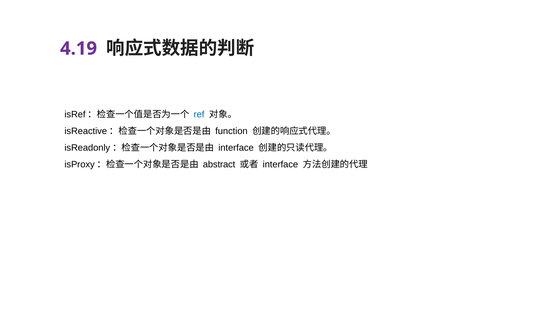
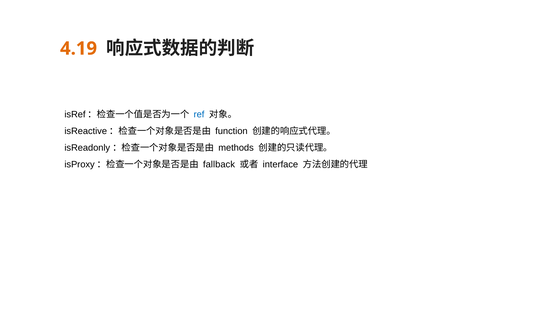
4.19 colour: purple -> orange
interface at (236, 148): interface -> methods
abstract: abstract -> fallback
